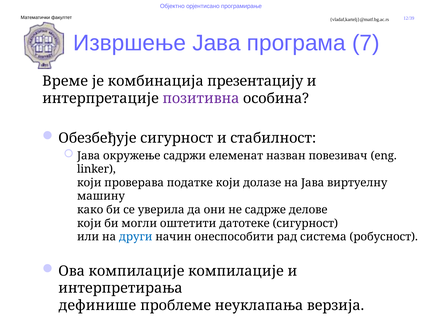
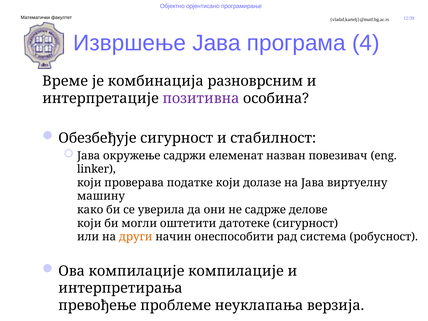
7: 7 -> 4
презентацију: презентацију -> разноврсним
други colour: blue -> orange
дефинише: дефинише -> превођење
